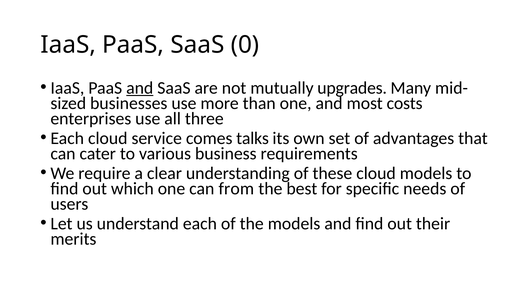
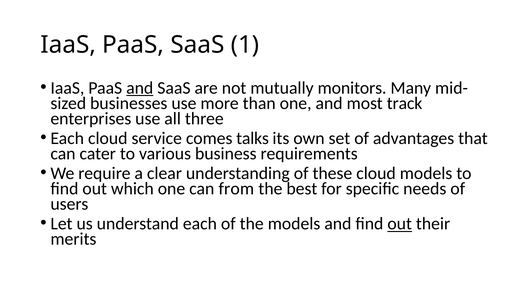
0: 0 -> 1
upgrades: upgrades -> monitors
costs: costs -> track
out at (400, 224) underline: none -> present
